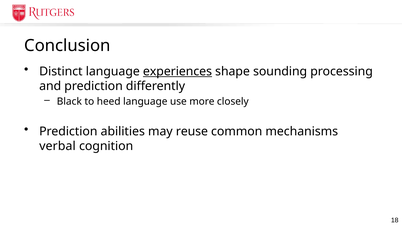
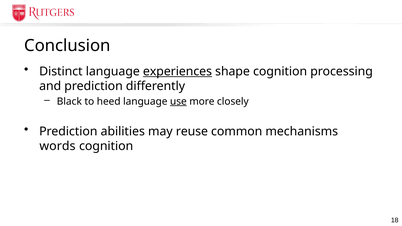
shape sounding: sounding -> cognition
use underline: none -> present
verbal: verbal -> words
